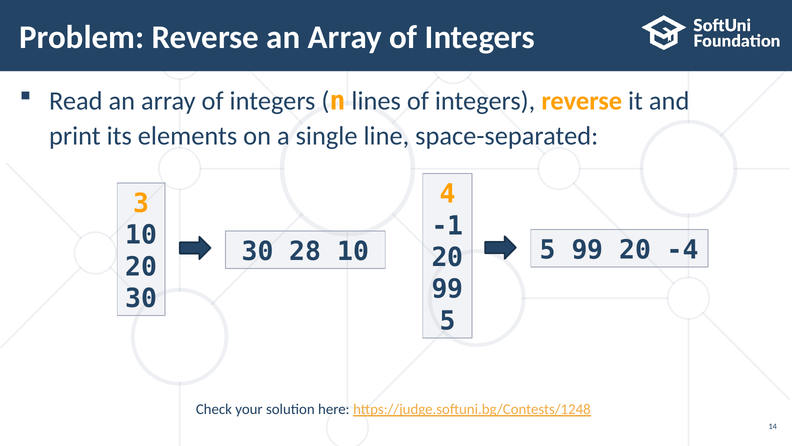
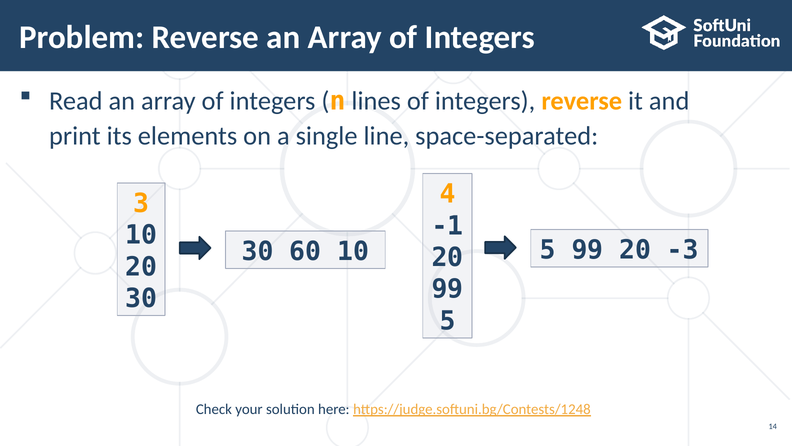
-4: -4 -> -3
28: 28 -> 60
